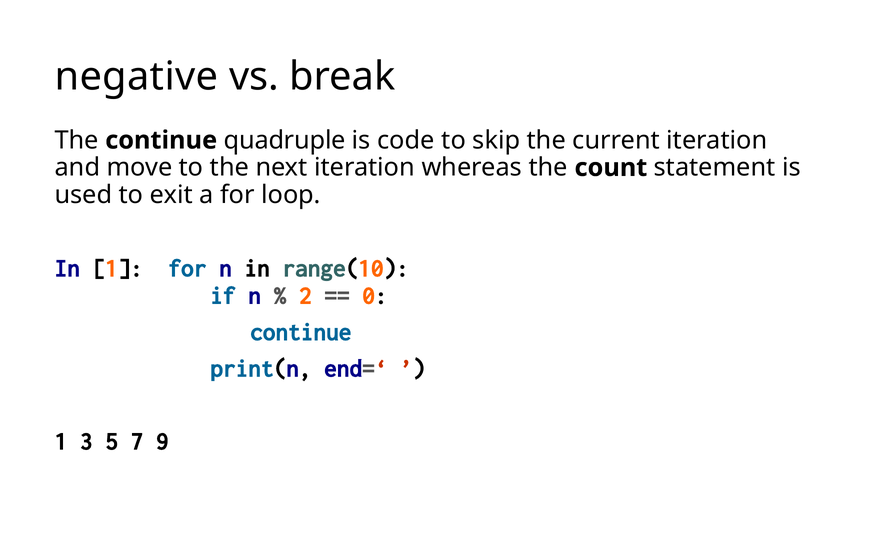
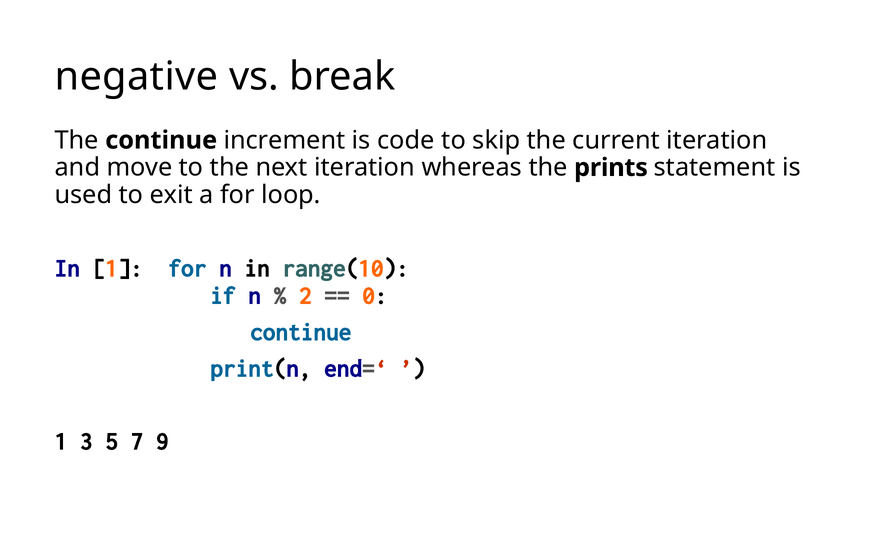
quadruple: quadruple -> increment
count: count -> prints
